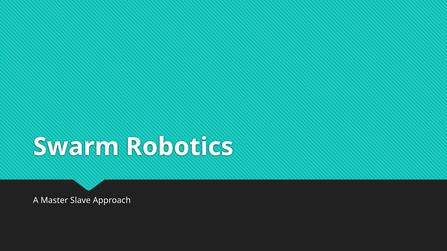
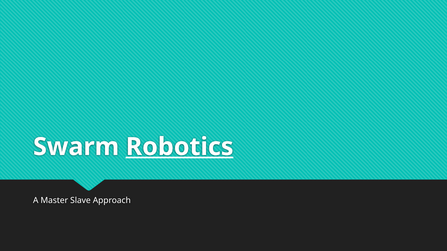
Robotics underline: none -> present
